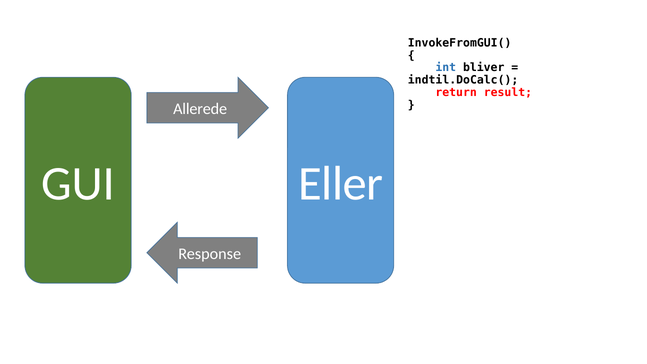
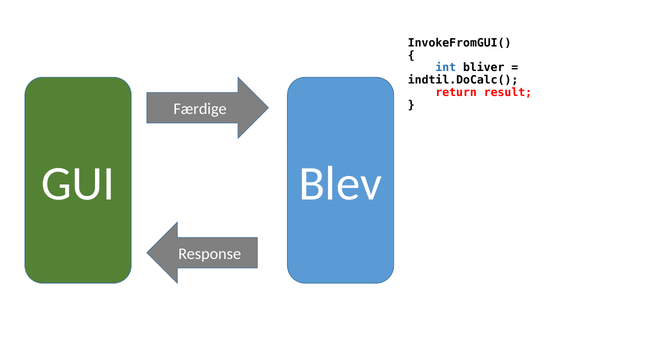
Allerede: Allerede -> Færdige
Eller: Eller -> Blev
